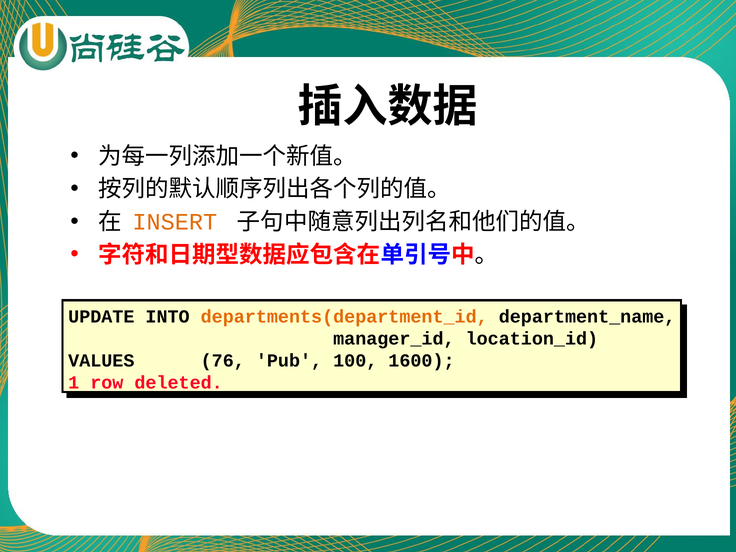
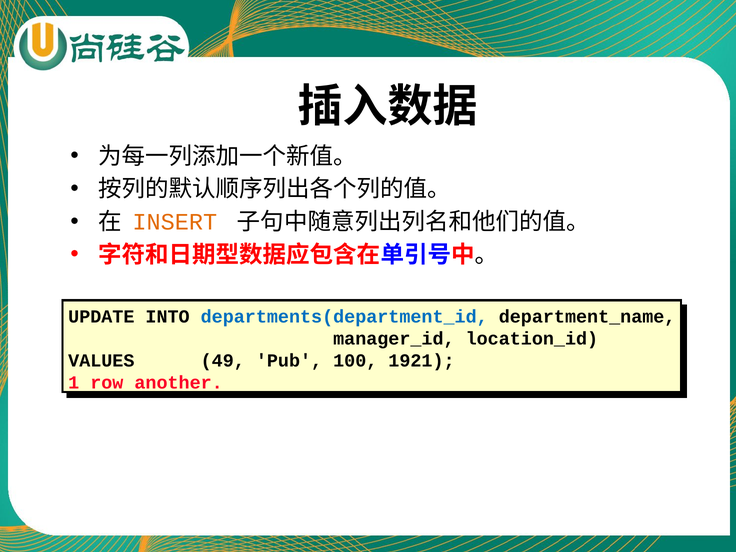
departments(department_id colour: orange -> blue
76: 76 -> 49
1600: 1600 -> 1921
deleted: deleted -> another
